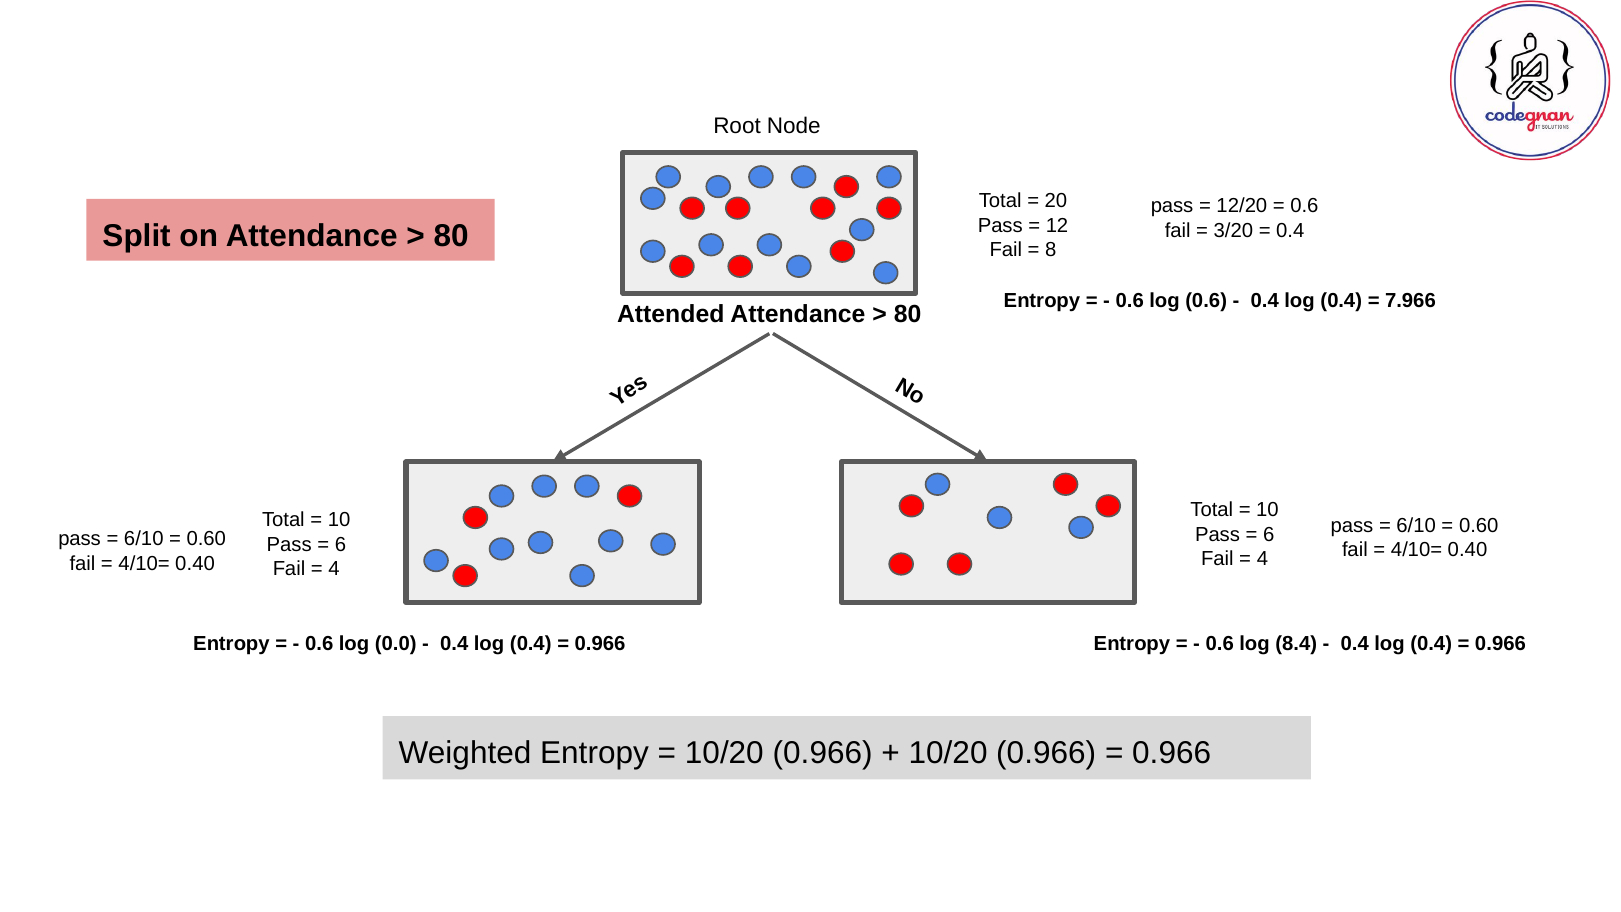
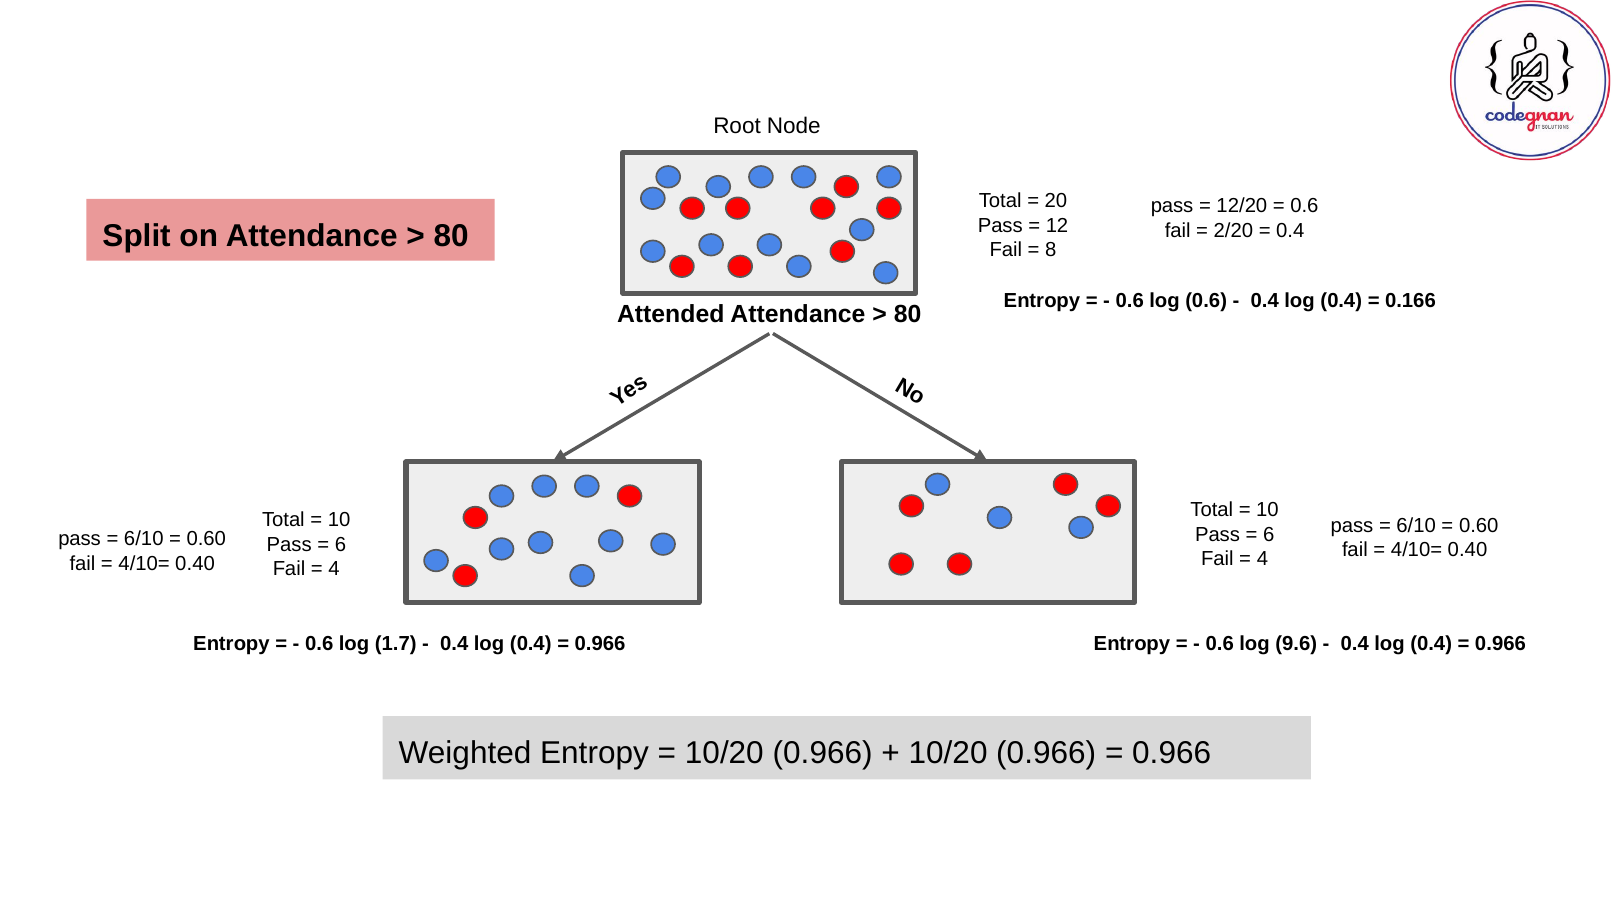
3/20: 3/20 -> 2/20
7.966: 7.966 -> 0.166
0.0: 0.0 -> 1.7
8.4: 8.4 -> 9.6
